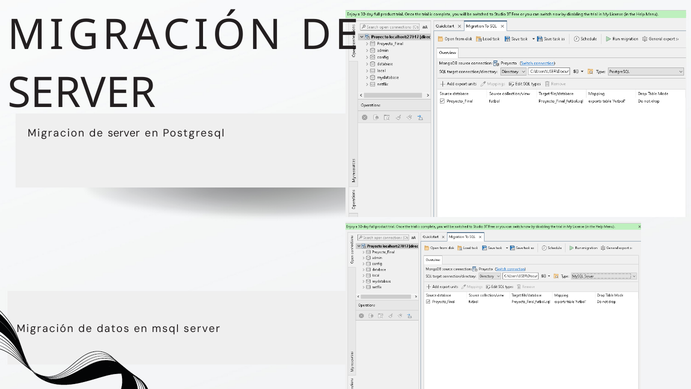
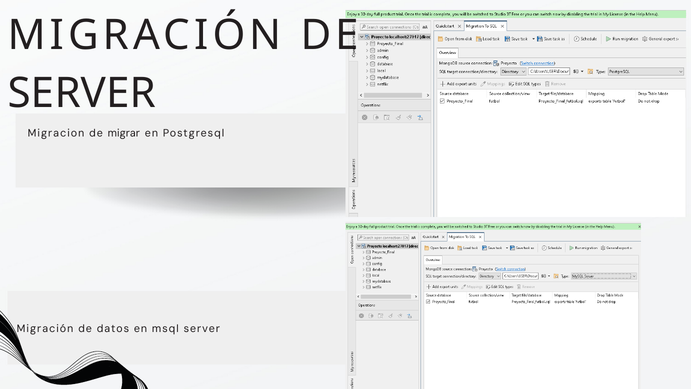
Migracion de server: server -> migrar
